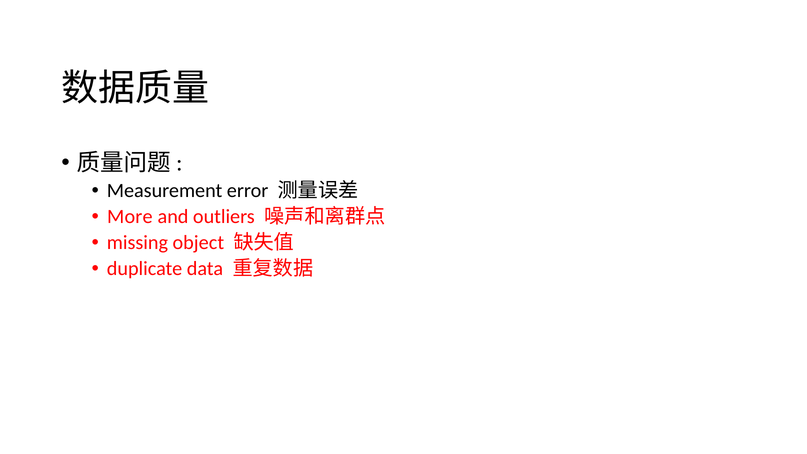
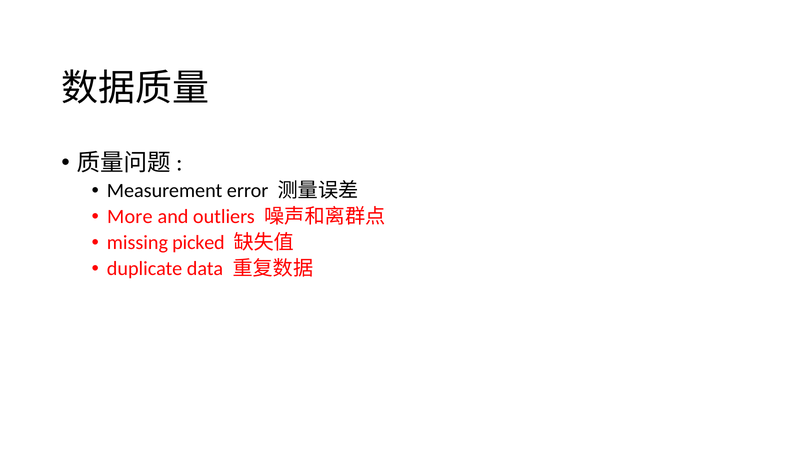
object: object -> picked
